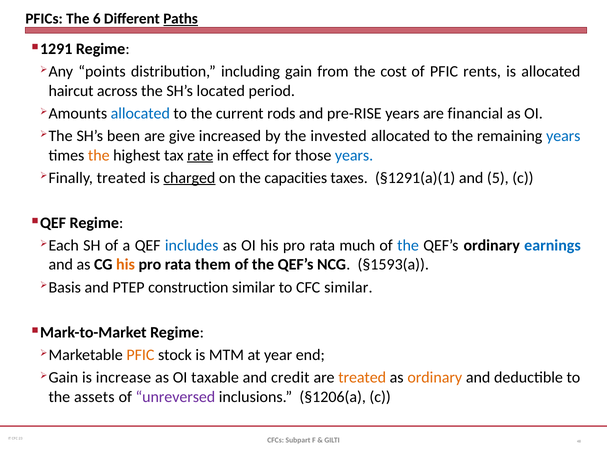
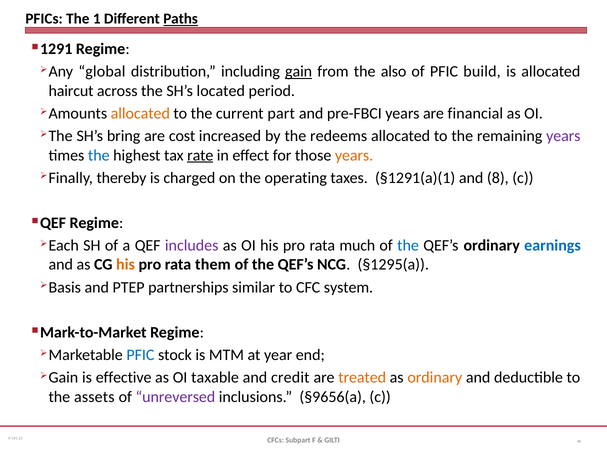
6: 6 -> 1
points: points -> global
gain underline: none -> present
cost: cost -> also
rents: rents -> build
allocated at (140, 114) colour: blue -> orange
rods: rods -> part
pre-RISE: pre-RISE -> pre-FBCI
been: been -> bring
give: give -> cost
invested: invested -> redeems
years at (563, 136) colour: blue -> purple
the at (99, 155) colour: orange -> blue
years at (354, 155) colour: blue -> orange
treated at (121, 178): treated -> thereby
charged underline: present -> none
capacities: capacities -> operating
5: 5 -> 8
includes colour: blue -> purple
§1593(a: §1593(a -> §1295(a
construction: construction -> partnerships
CFC similar: similar -> system
PFIC at (140, 355) colour: orange -> blue
increase: increase -> effective
§1206(a: §1206(a -> §9656(a
